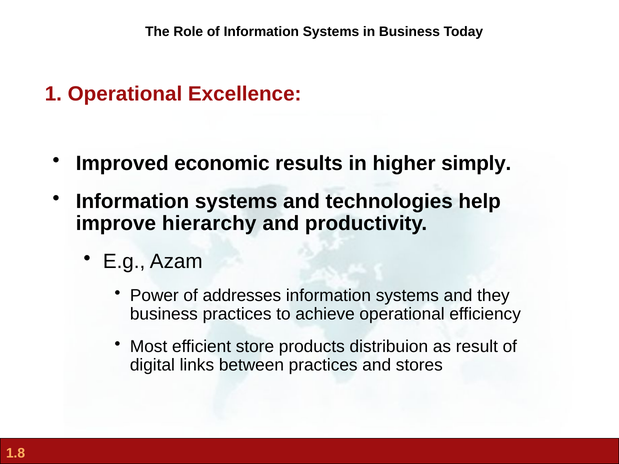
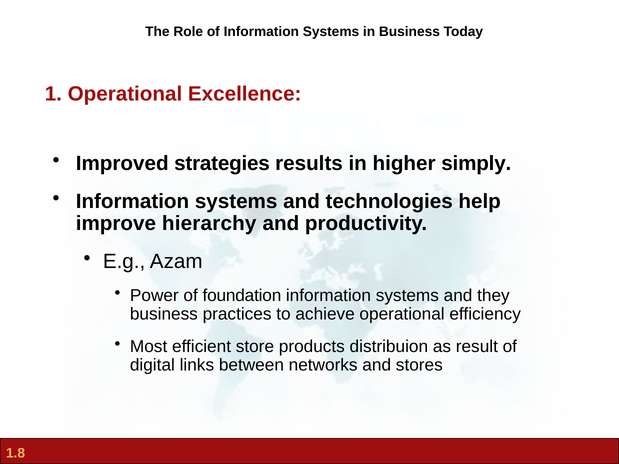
economic: economic -> strategies
addresses: addresses -> foundation
between practices: practices -> networks
